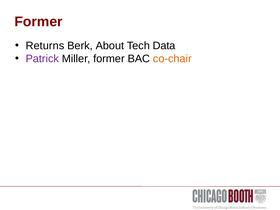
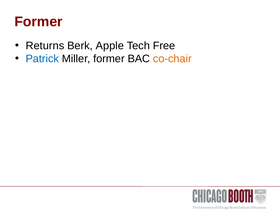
About: About -> Apple
Data: Data -> Free
Patrick colour: purple -> blue
